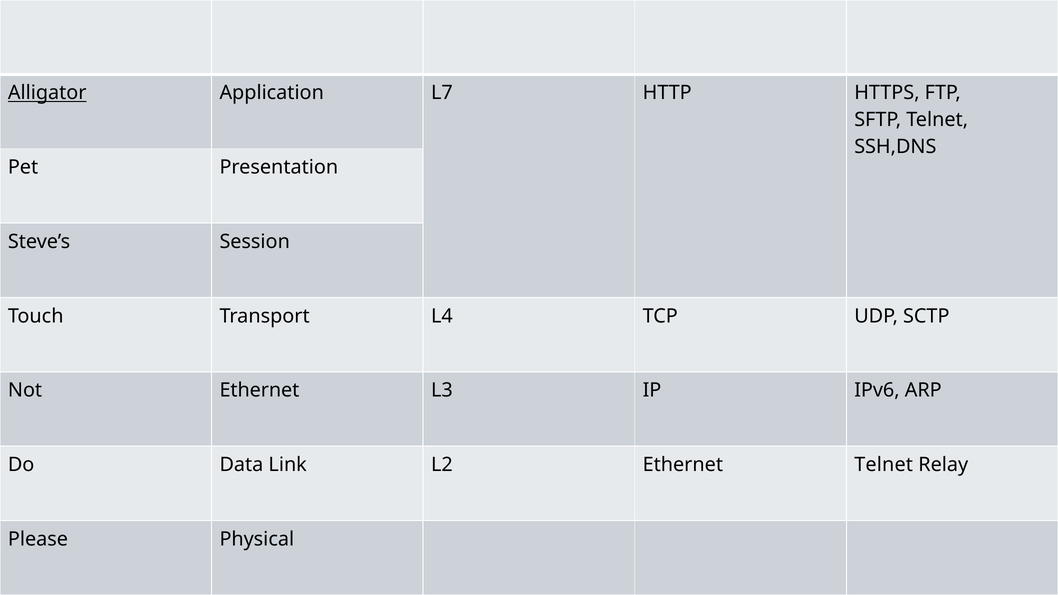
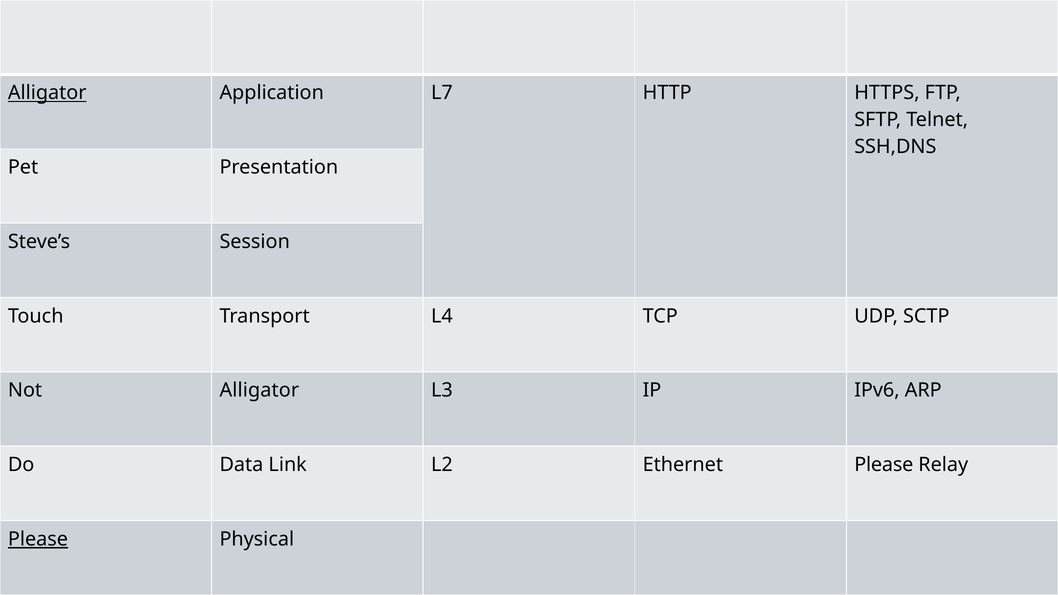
Not Ethernet: Ethernet -> Alligator
Ethernet Telnet: Telnet -> Please
Please at (38, 539) underline: none -> present
